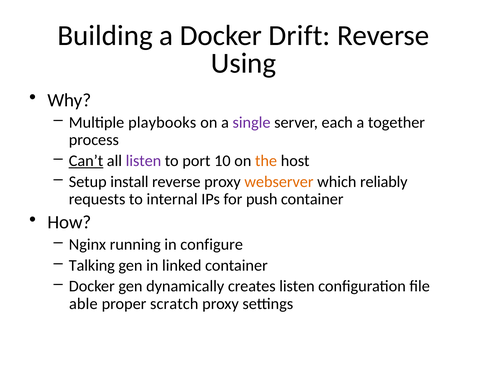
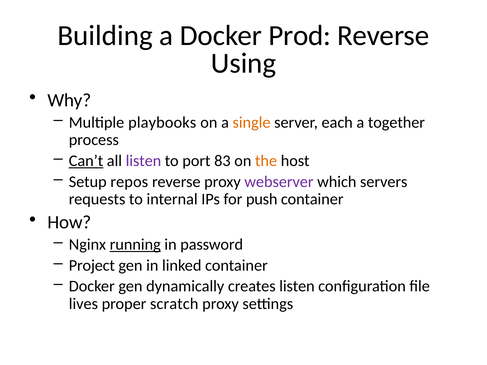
Drift: Drift -> Prod
single colour: purple -> orange
10: 10 -> 83
install: install -> repos
webserver colour: orange -> purple
reliably: reliably -> servers
running underline: none -> present
configure: configure -> password
Talking: Talking -> Project
able: able -> lives
